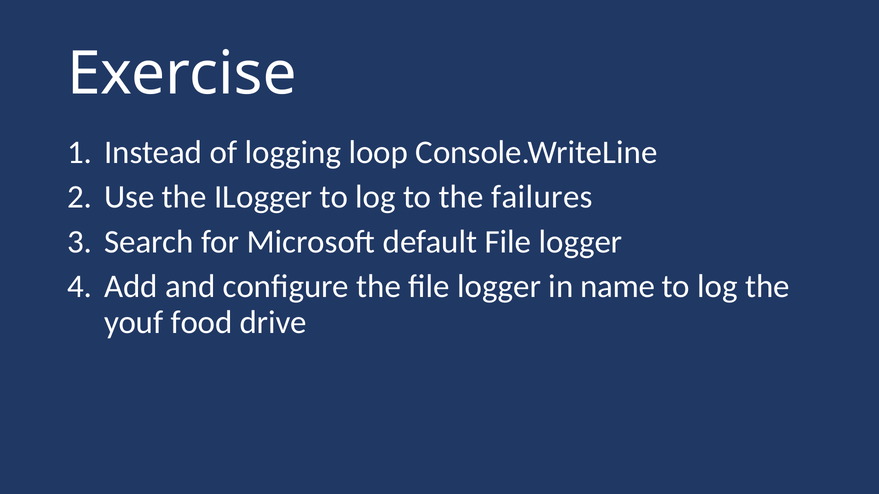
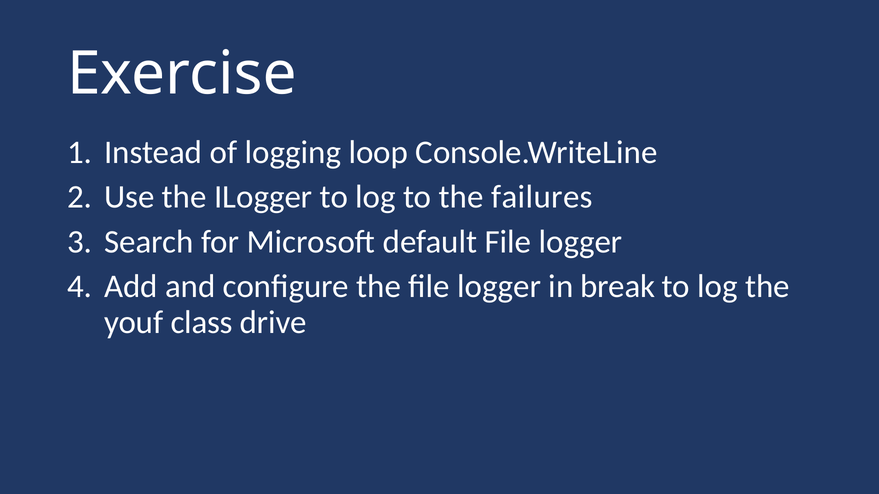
name: name -> break
food: food -> class
